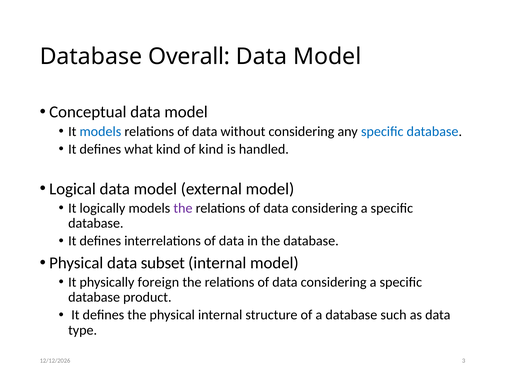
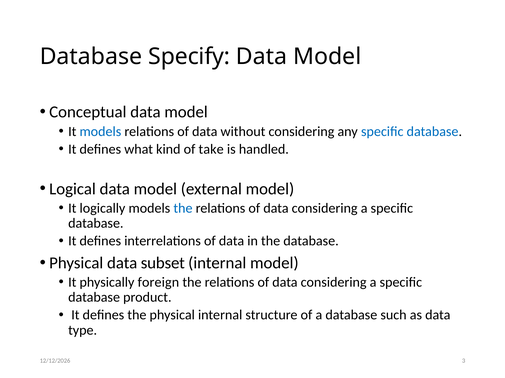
Overall: Overall -> Specify
of kind: kind -> take
the at (183, 208) colour: purple -> blue
